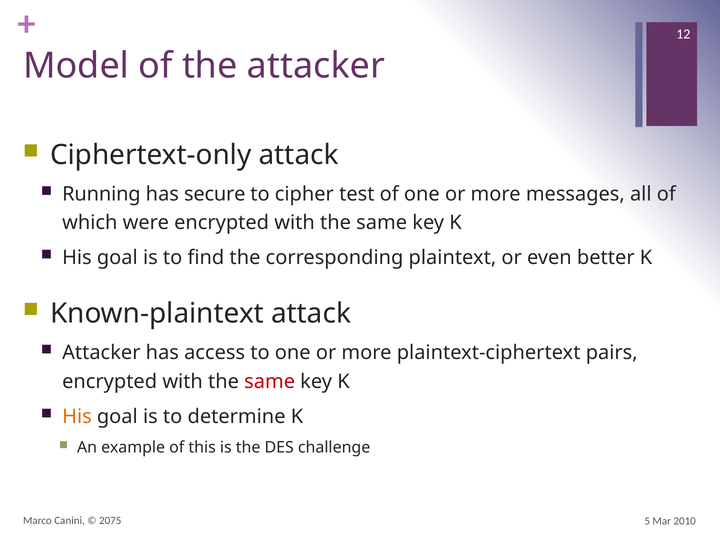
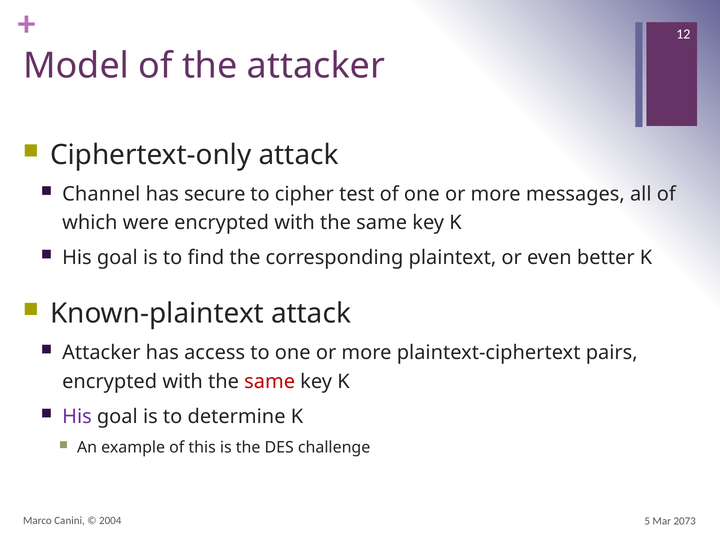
Running: Running -> Channel
His at (77, 416) colour: orange -> purple
2075: 2075 -> 2004
2010: 2010 -> 2073
